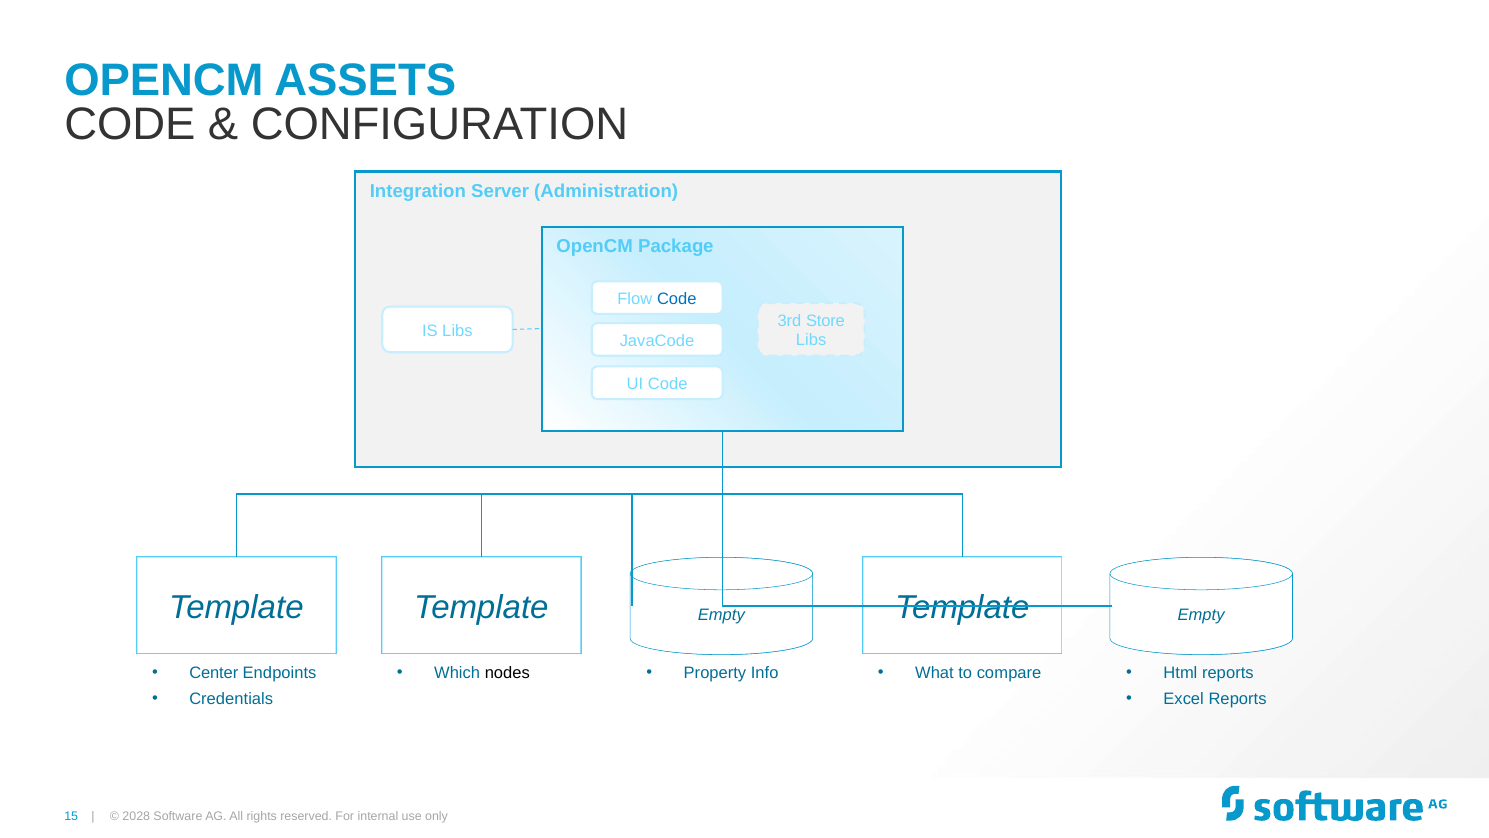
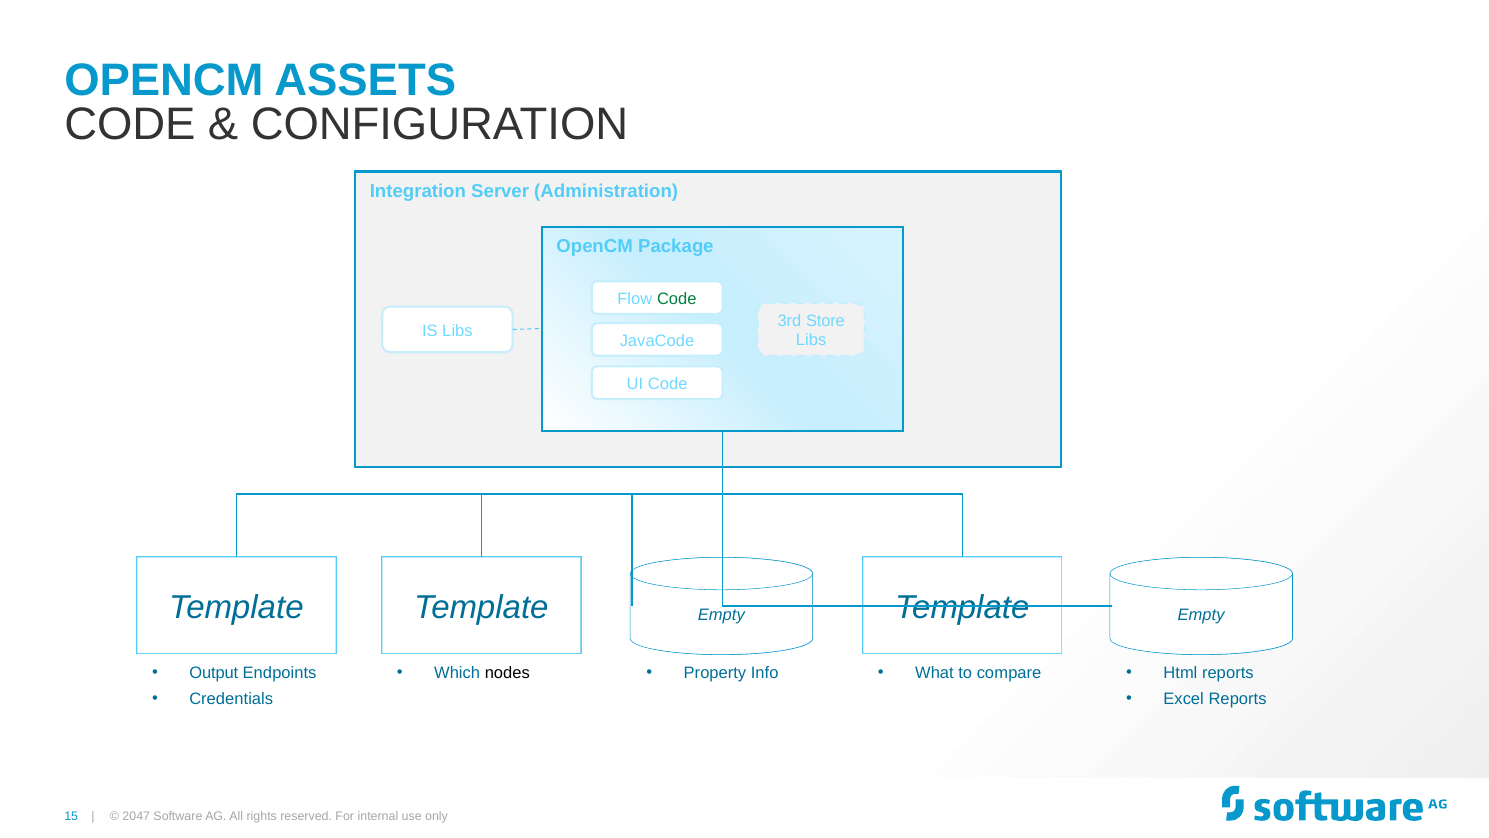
Code at (677, 299) colour: blue -> green
Center at (214, 673): Center -> Output
2028: 2028 -> 2047
